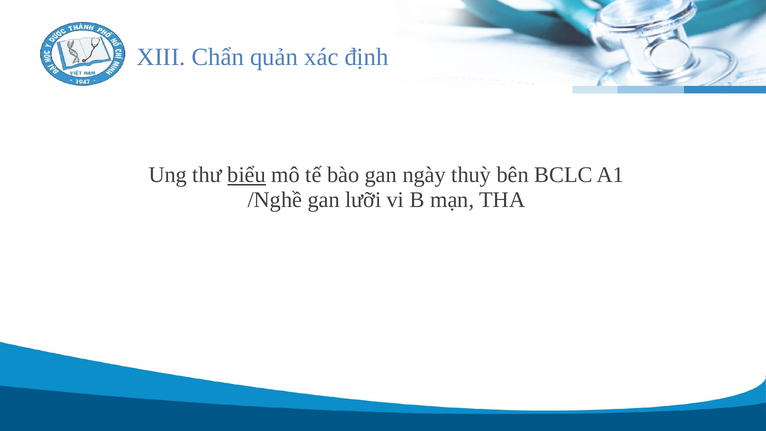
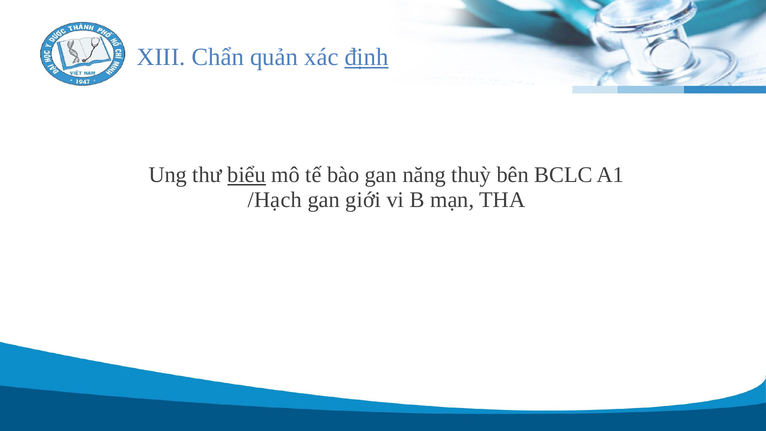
định underline: none -> present
ngày: ngày -> năng
/Nghề: /Nghề -> /Hạch
lưỡi: lưỡi -> giới
